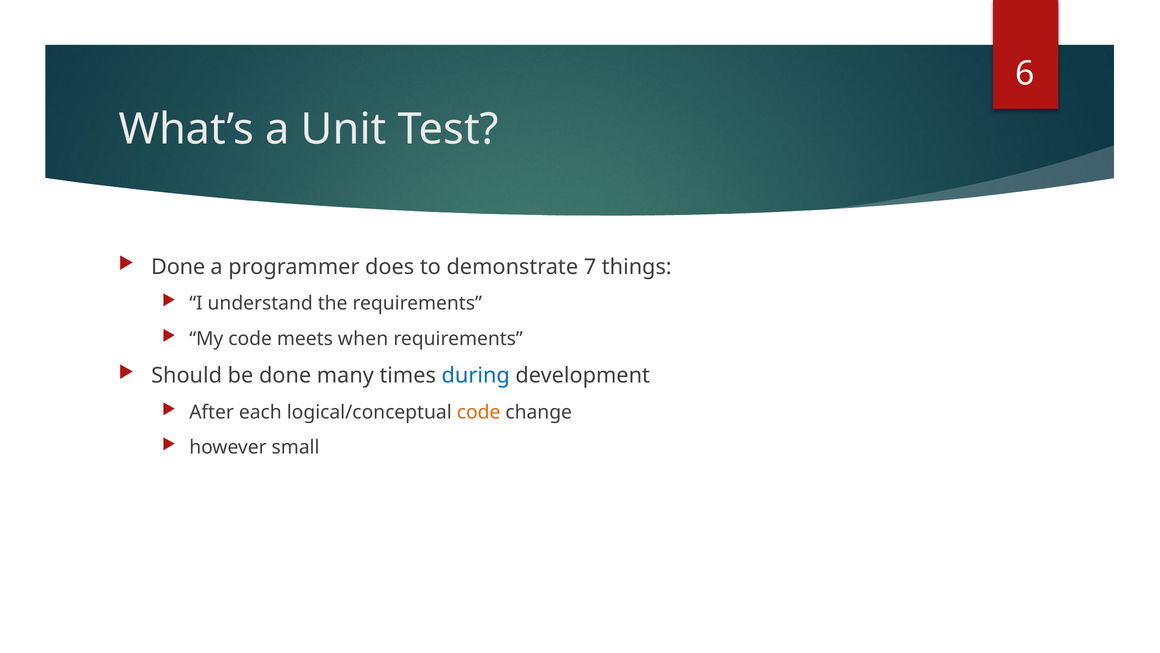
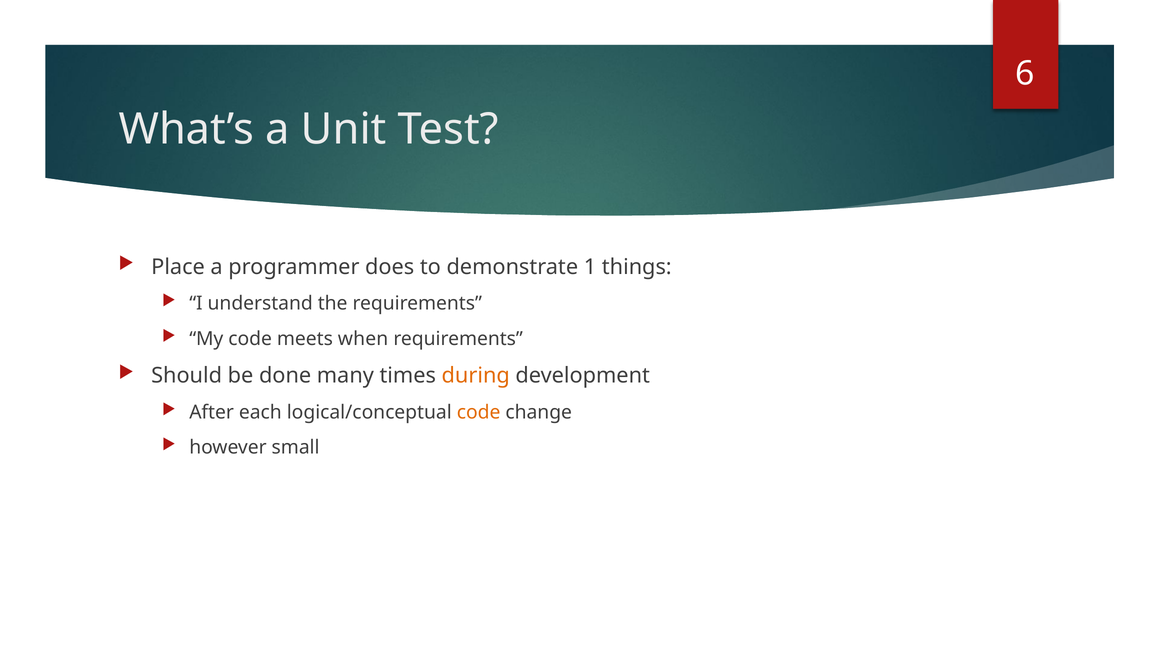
Done at (178, 267): Done -> Place
7: 7 -> 1
during colour: blue -> orange
